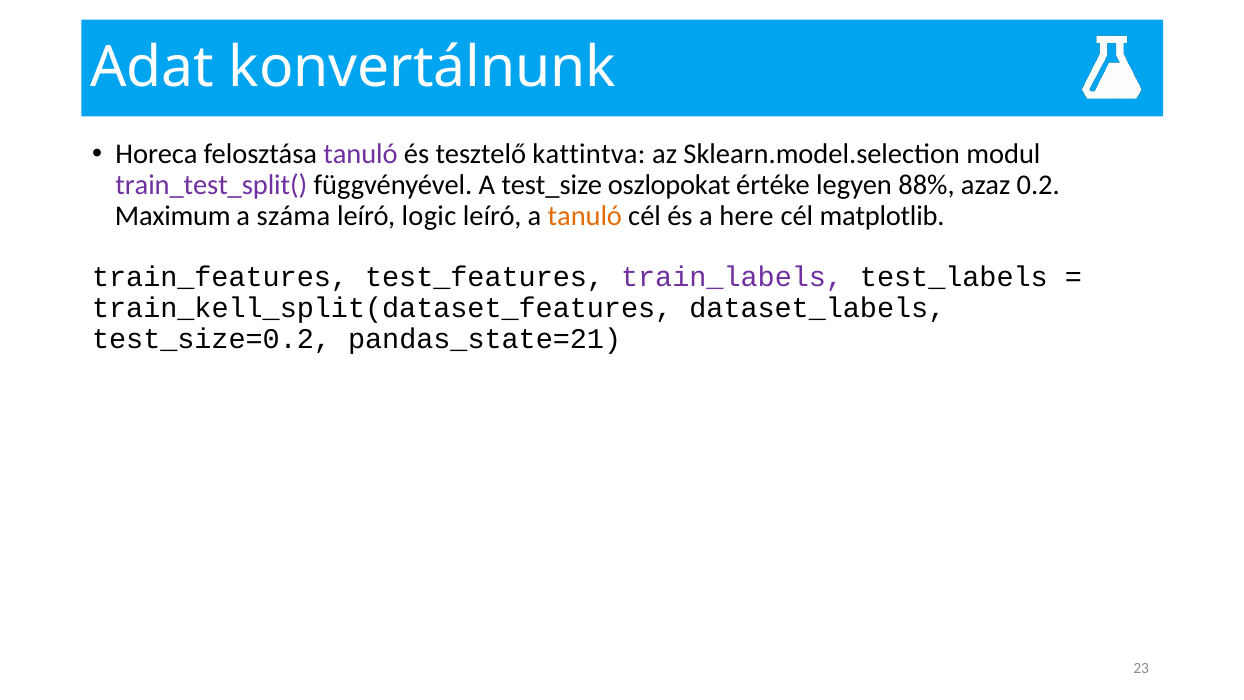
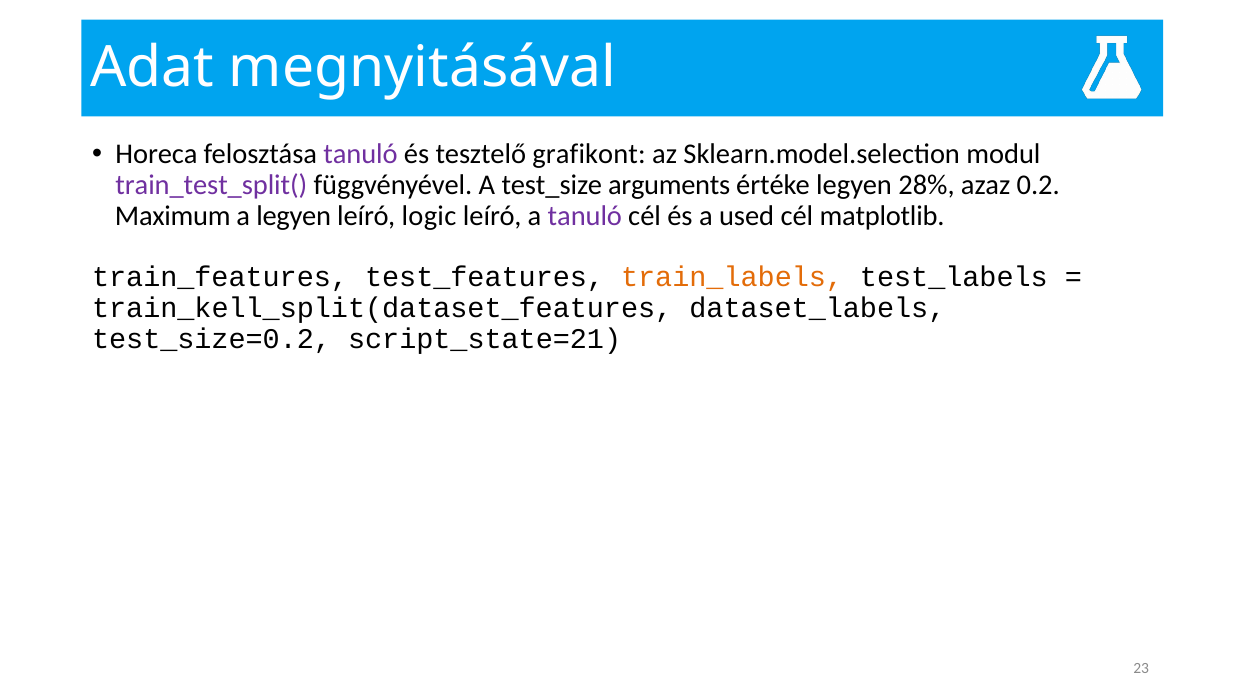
konvertálnunk: konvertálnunk -> megnyitásával
kattintva: kattintva -> grafikont
oszlopokat: oszlopokat -> arguments
88%: 88% -> 28%
a száma: száma -> legyen
tanuló at (585, 216) colour: orange -> purple
here: here -> used
train_labels colour: purple -> orange
pandas_state=21: pandas_state=21 -> script_state=21
